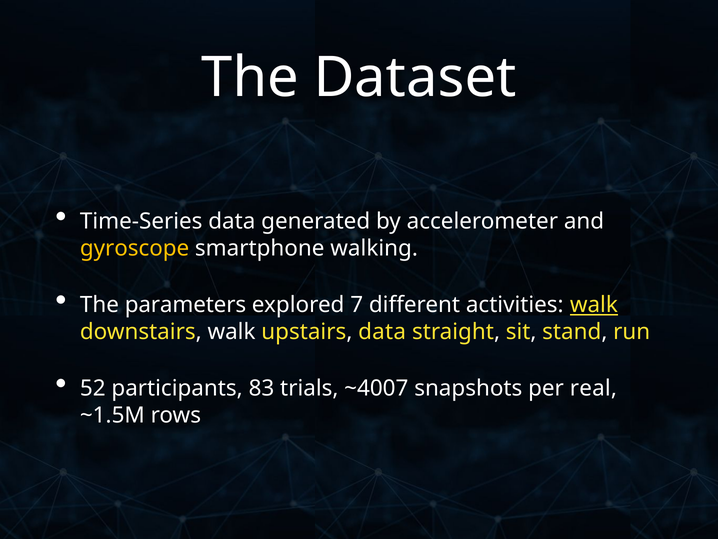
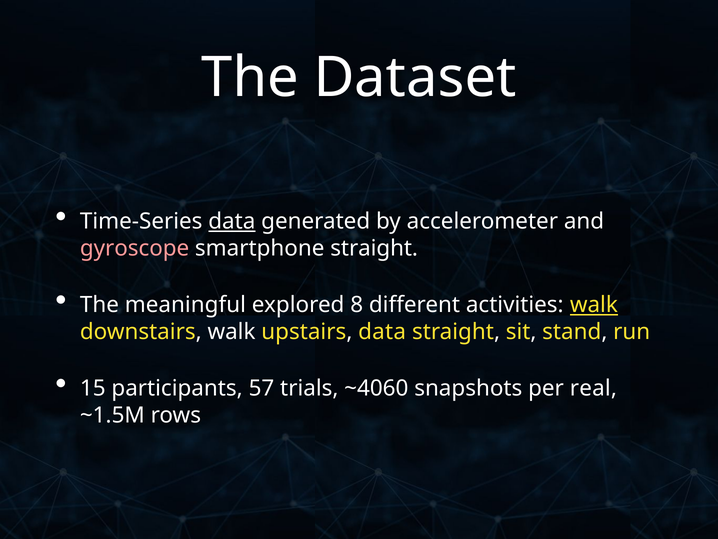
data at (232, 221) underline: none -> present
gyroscope colour: yellow -> pink
smartphone walking: walking -> straight
parameters: parameters -> meaningful
7: 7 -> 8
52: 52 -> 15
83: 83 -> 57
~4007: ~4007 -> ~4060
